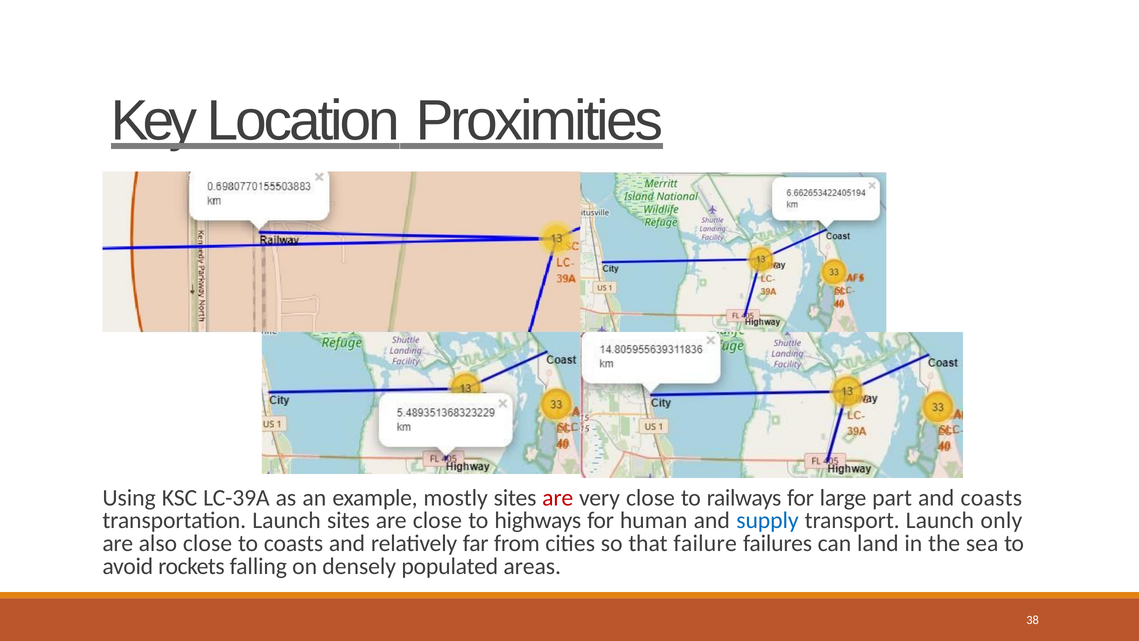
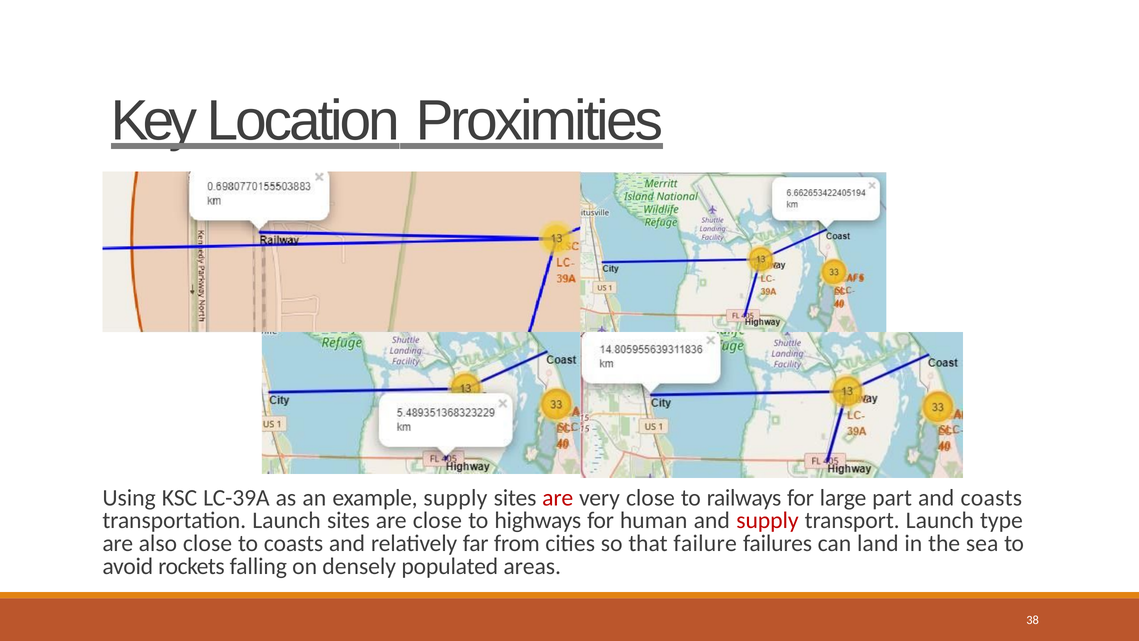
example mostly: mostly -> supply
supply at (767, 520) colour: blue -> red
only: only -> type
